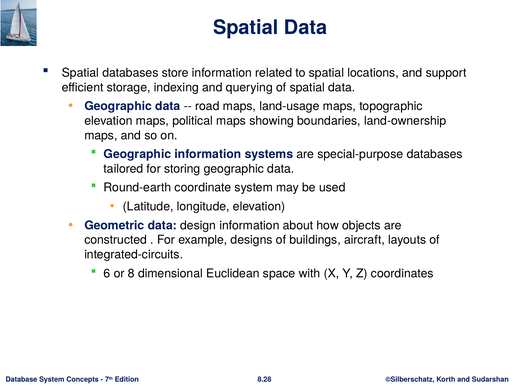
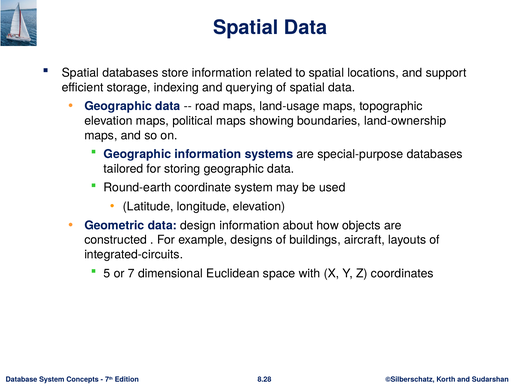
6: 6 -> 5
8: 8 -> 7
